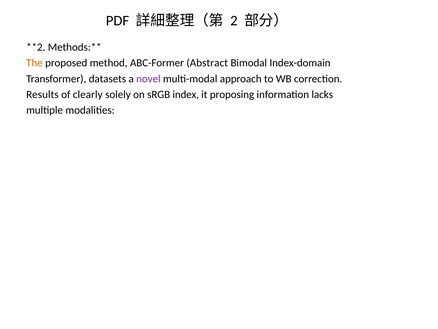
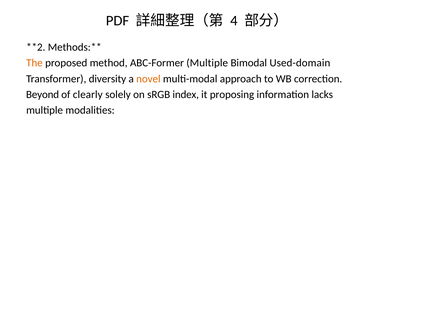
2: 2 -> 4
ABC-Former Abstract: Abstract -> Multiple
Index-domain: Index-domain -> Used-domain
datasets: datasets -> diversity
novel colour: purple -> orange
Results: Results -> Beyond
